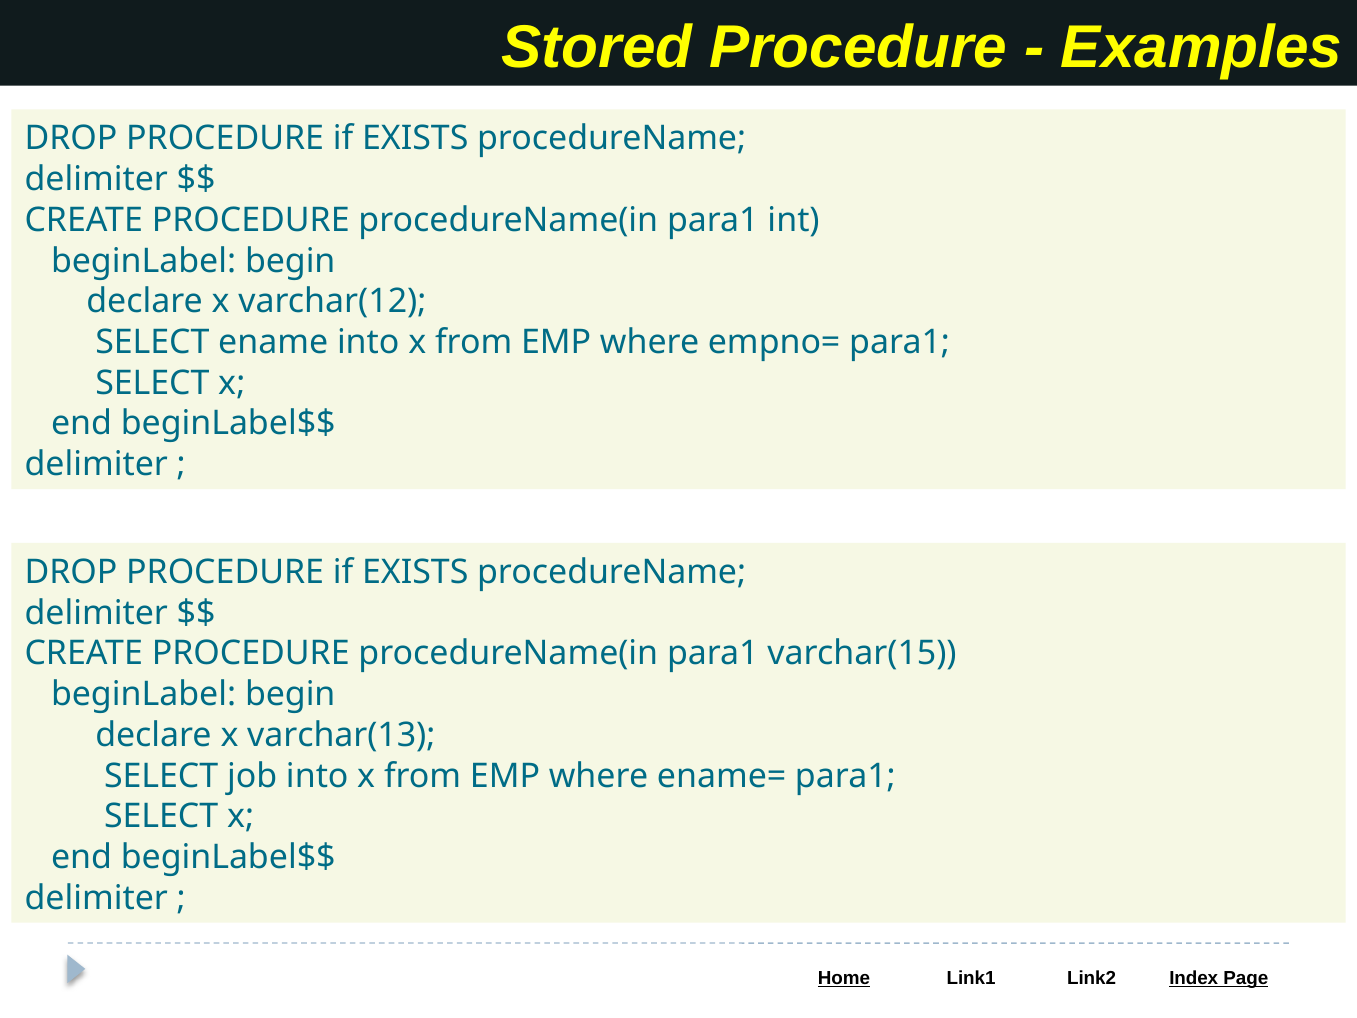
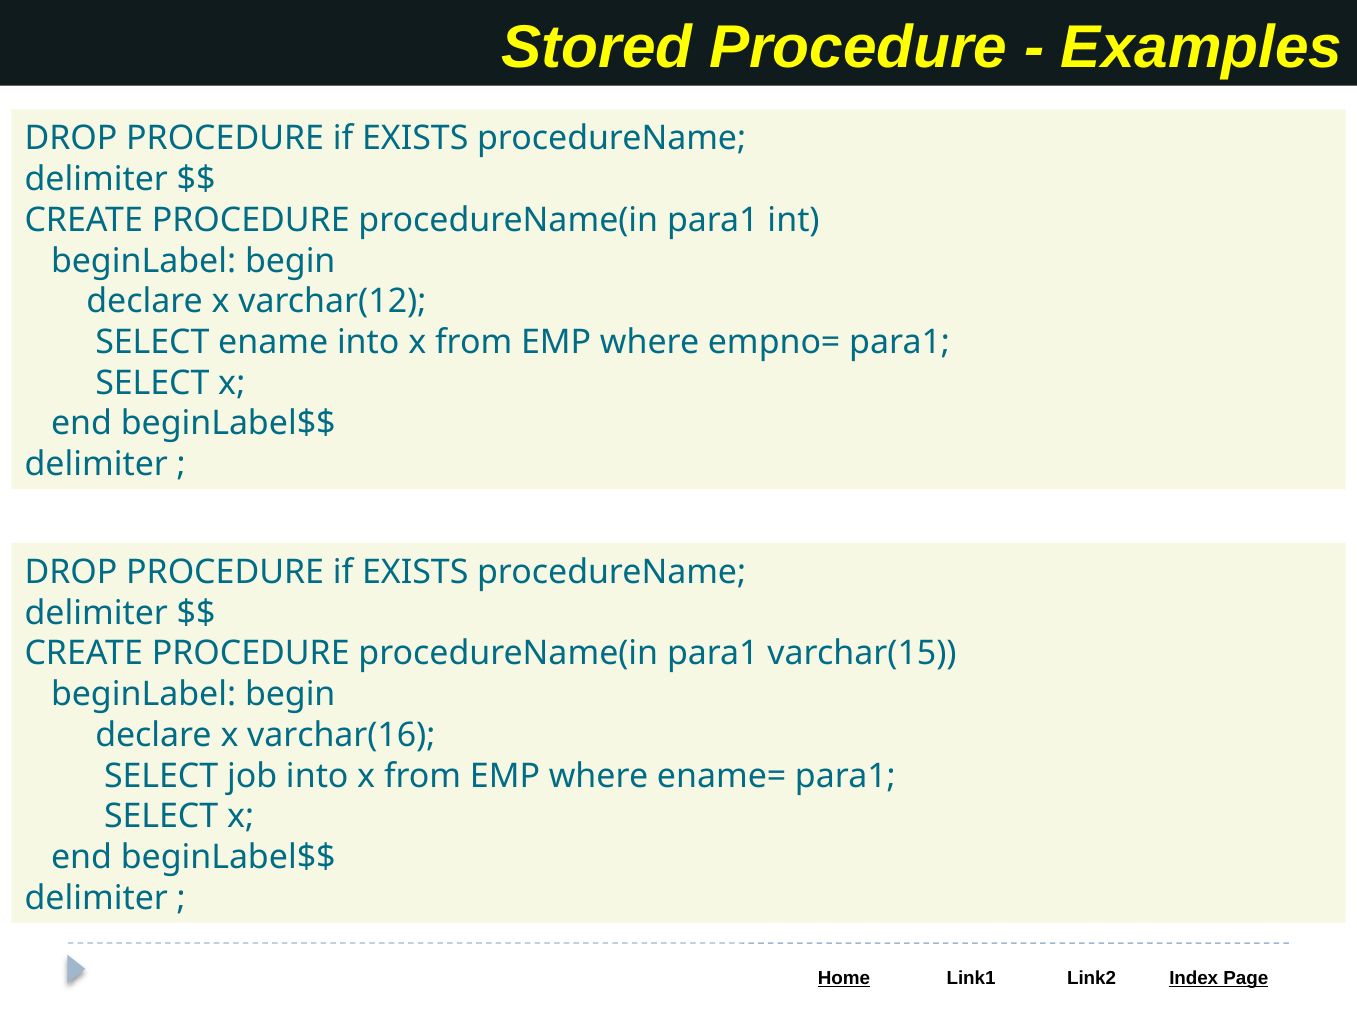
varchar(13: varchar(13 -> varchar(16
